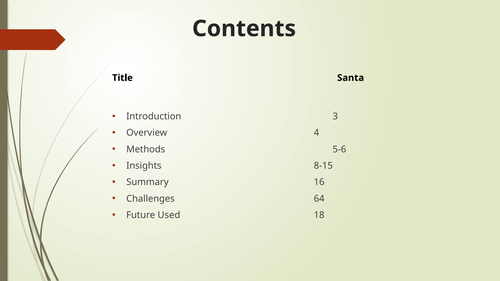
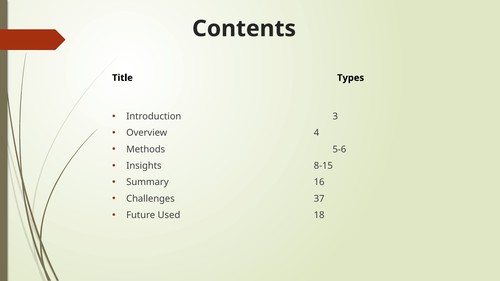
Santa: Santa -> Types
64: 64 -> 37
